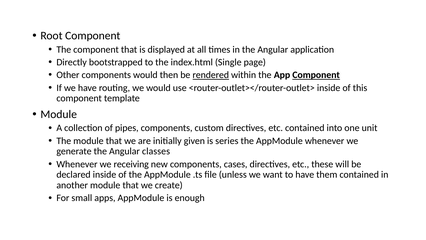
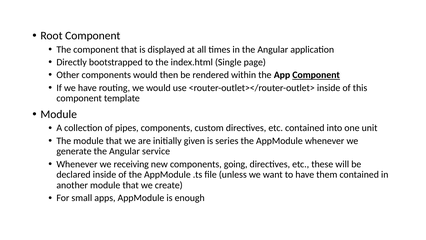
rendered underline: present -> none
classes: classes -> service
cases: cases -> going
